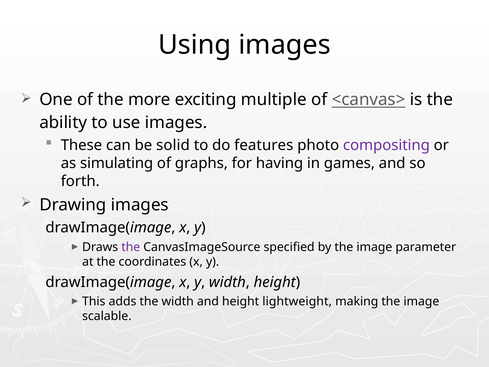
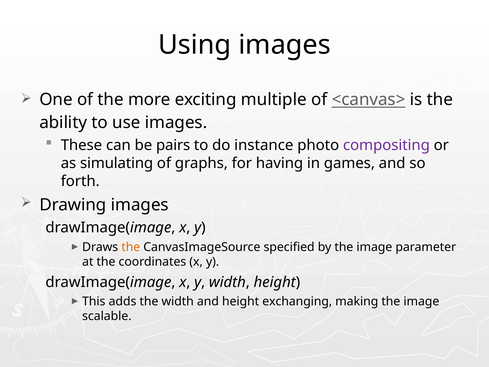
solid: solid -> pairs
features: features -> instance
the at (131, 247) colour: purple -> orange
lightweight: lightweight -> exchanging
